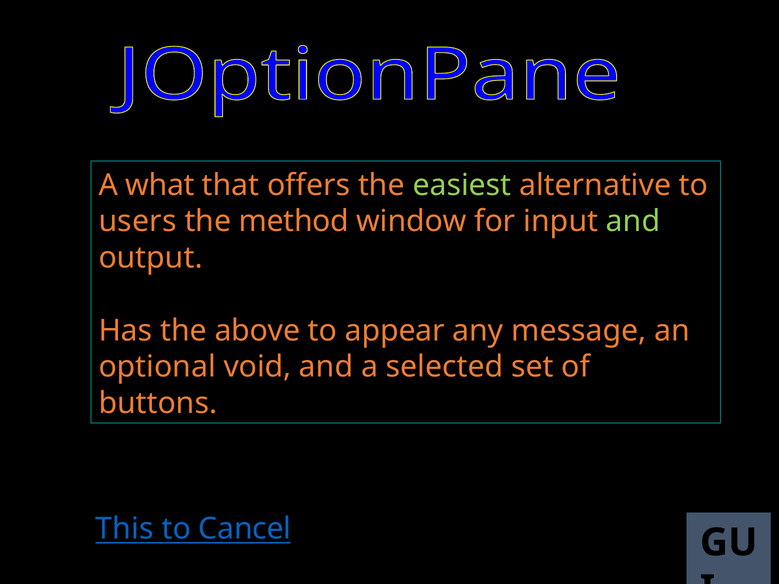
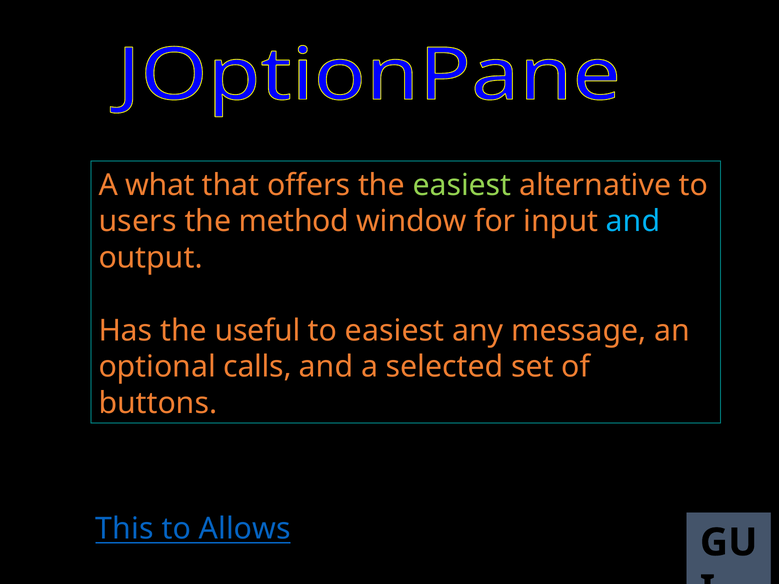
and at (633, 222) colour: light green -> light blue
above: above -> useful
to appear: appear -> easiest
void: void -> calls
Cancel: Cancel -> Allows
